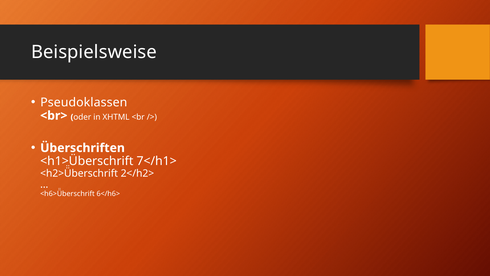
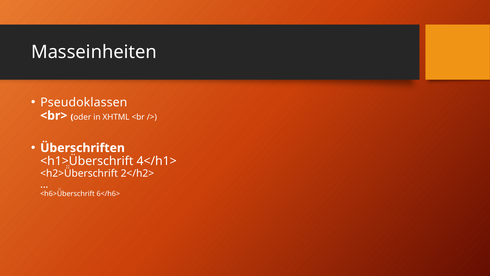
Beispielsweise: Beispielsweise -> Masseinheiten
7</h1>: 7</h1> -> 4</h1>
